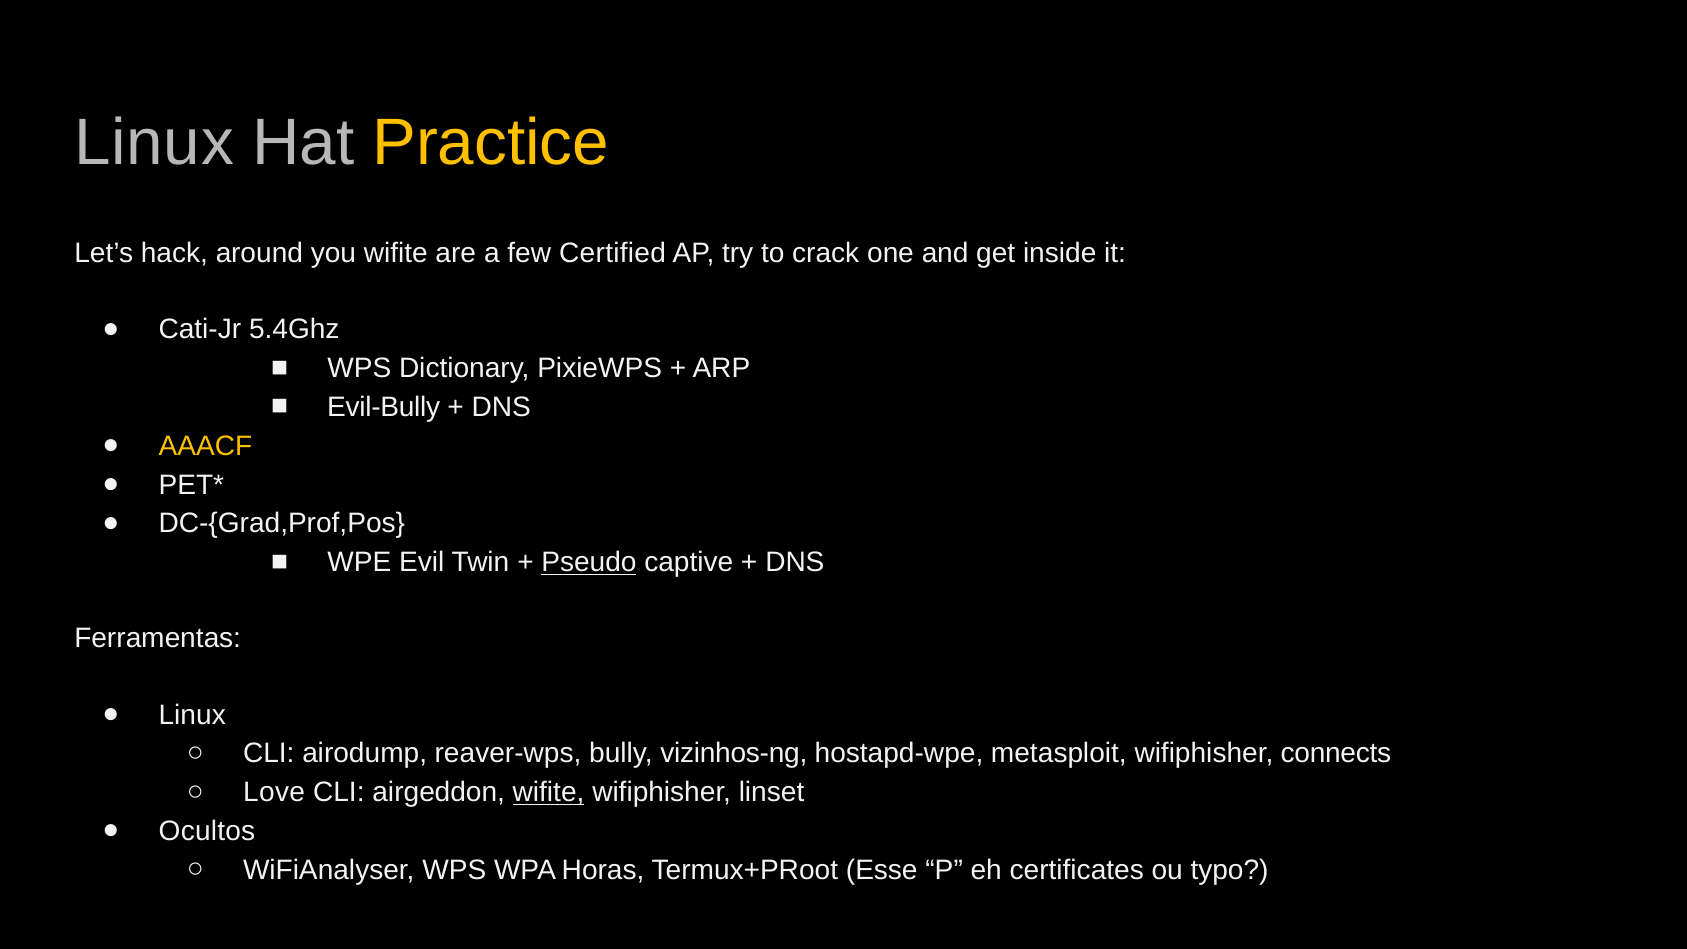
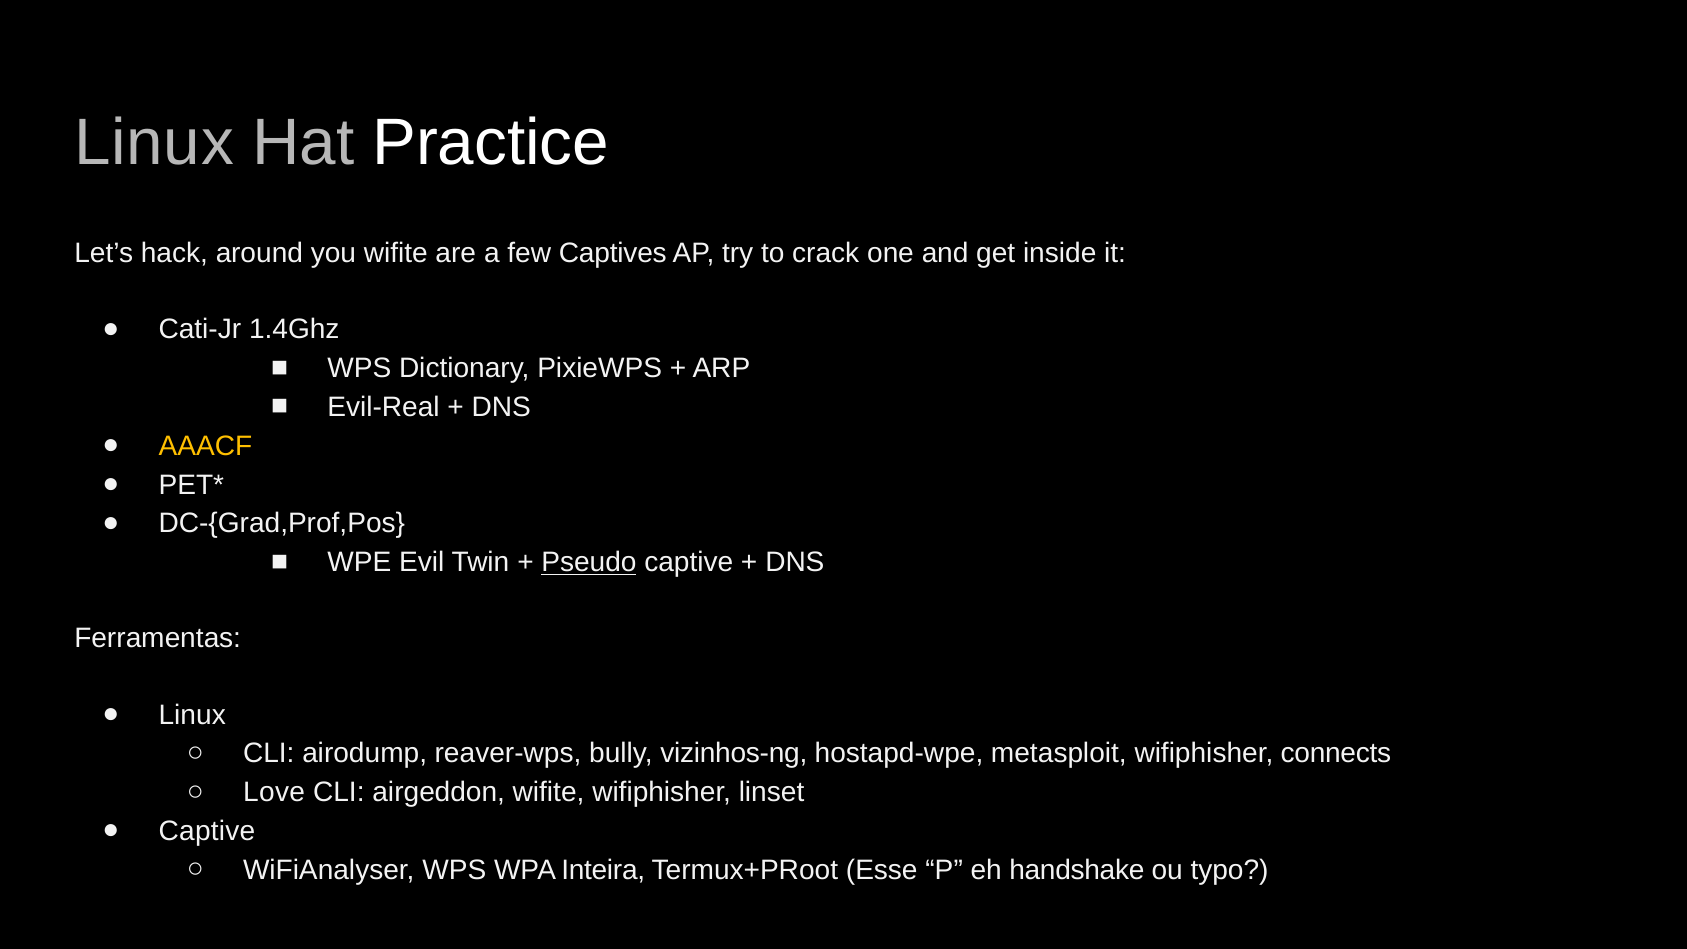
Practice colour: yellow -> white
Certified: Certified -> Captives
5.4Ghz: 5.4Ghz -> 1.4Ghz
Evil-Bully: Evil-Bully -> Evil-Real
wifite at (549, 792) underline: present -> none
Ocultos at (207, 831): Ocultos -> Captive
Horas: Horas -> Inteira
certificates: certificates -> handshake
